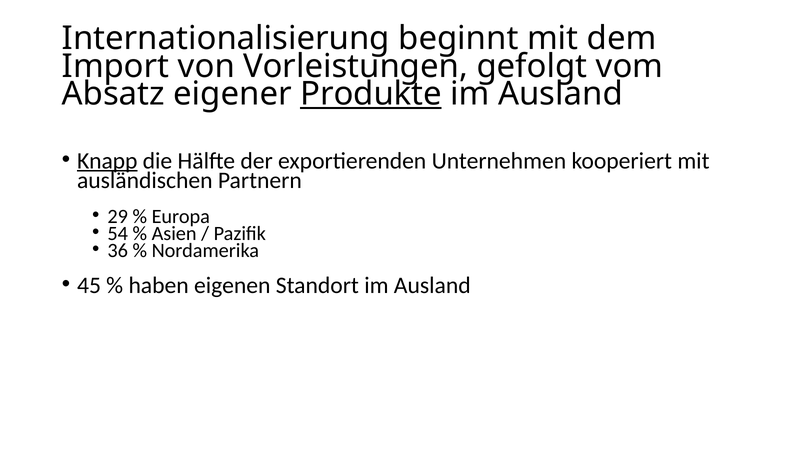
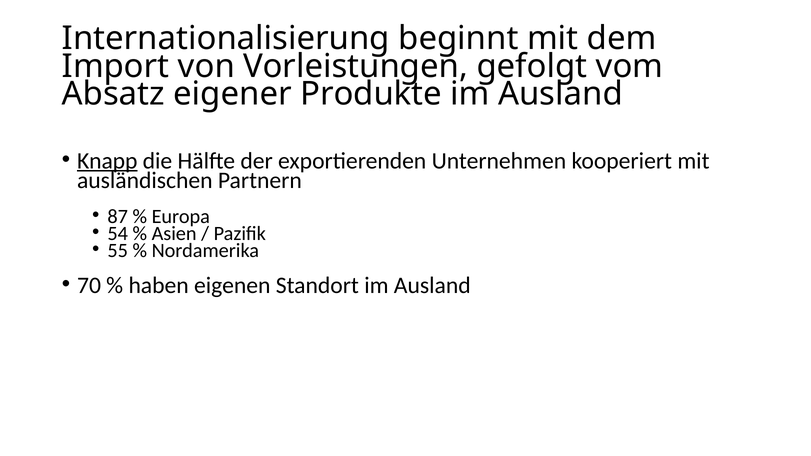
Produkte underline: present -> none
29: 29 -> 87
36: 36 -> 55
45: 45 -> 70
